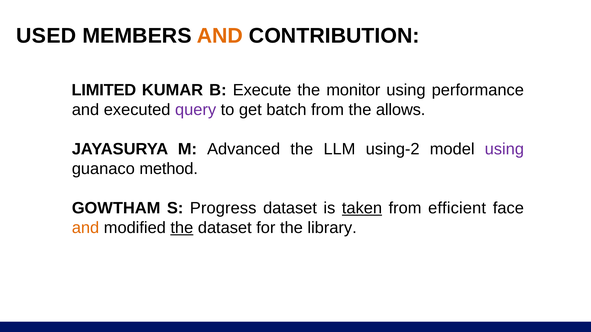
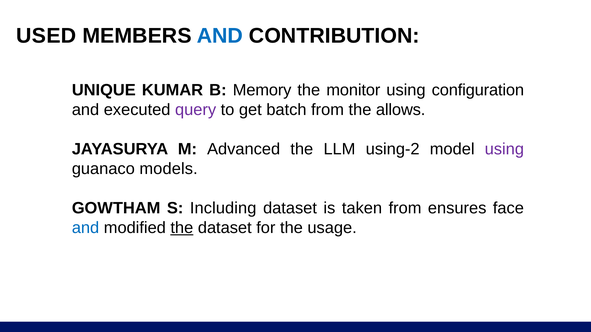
AND at (220, 36) colour: orange -> blue
LIMITED: LIMITED -> UNIQUE
Execute: Execute -> Memory
performance: performance -> configuration
method: method -> models
Progress: Progress -> Including
taken underline: present -> none
efficient: efficient -> ensures
and at (86, 228) colour: orange -> blue
library: library -> usage
